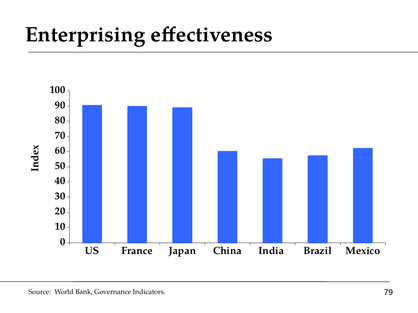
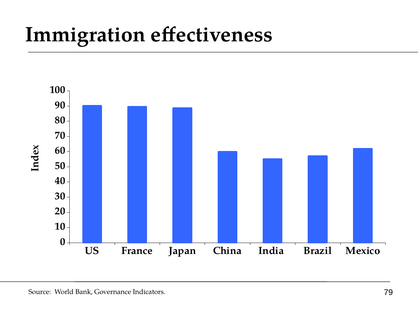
Enterprising: Enterprising -> Immigration
